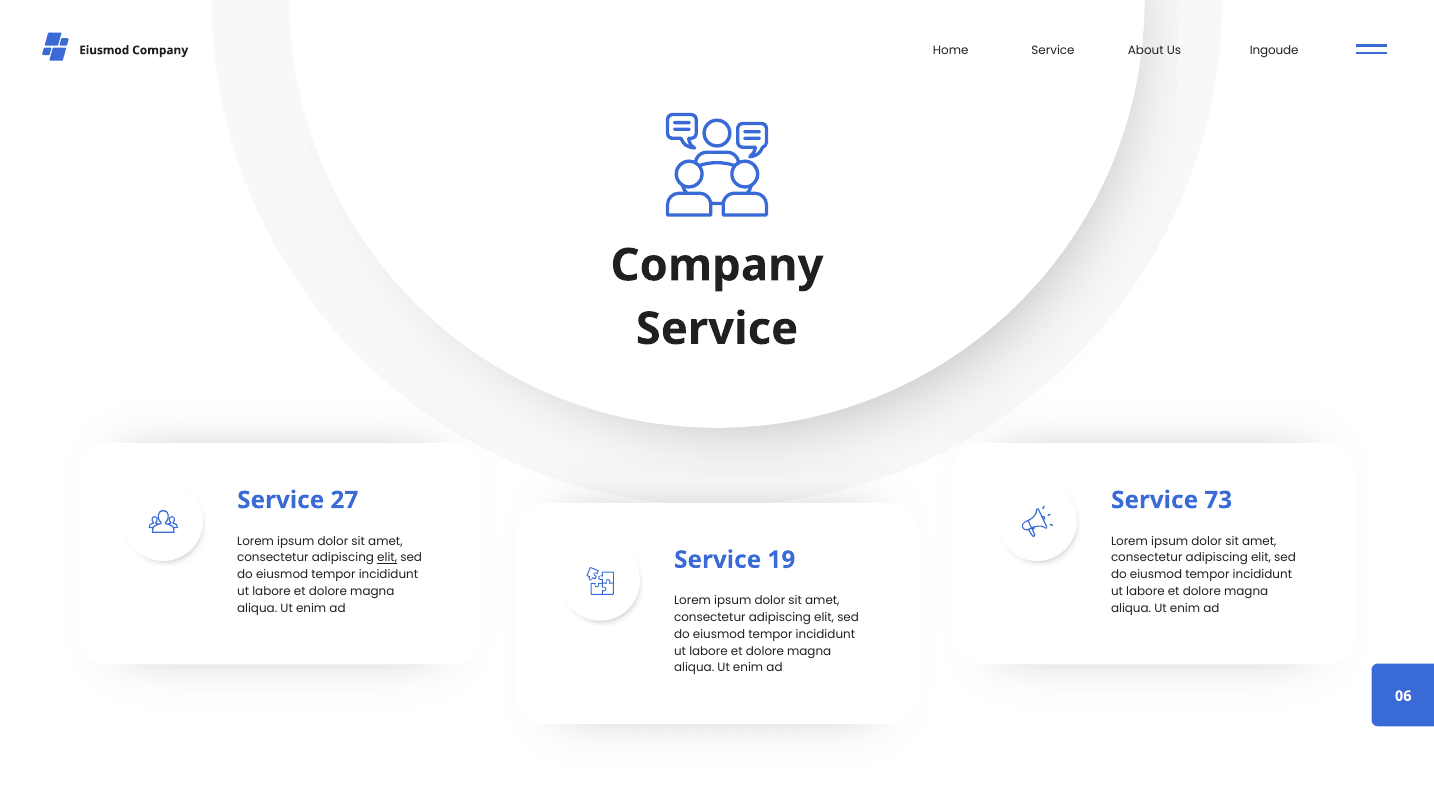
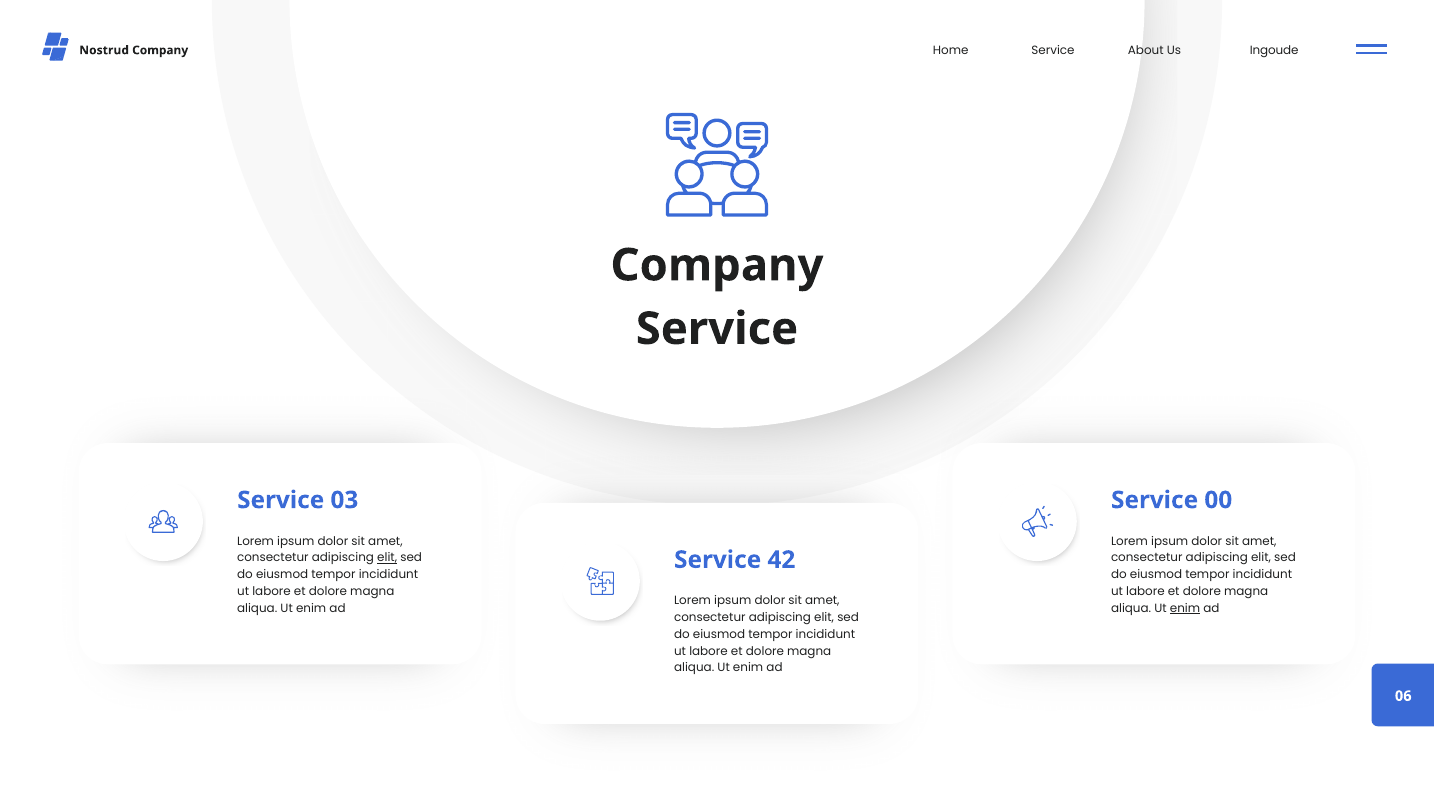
Eiusmod at (104, 50): Eiusmod -> Nostrud
27: 27 -> 03
73: 73 -> 00
19: 19 -> 42
enim at (1185, 608) underline: none -> present
